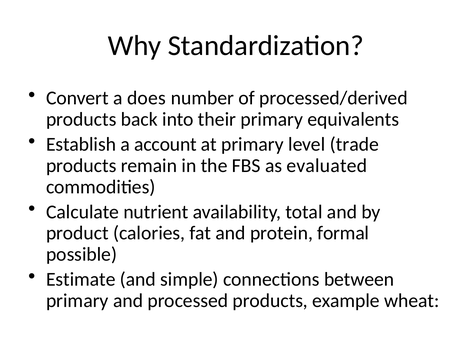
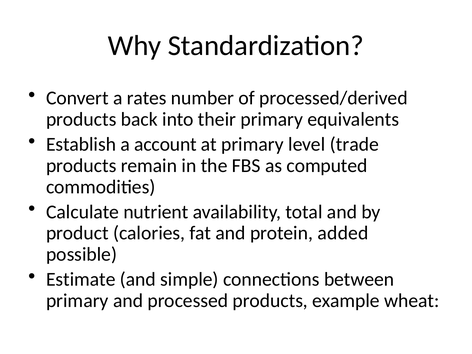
does: does -> rates
evaluated: evaluated -> computed
formal: formal -> added
